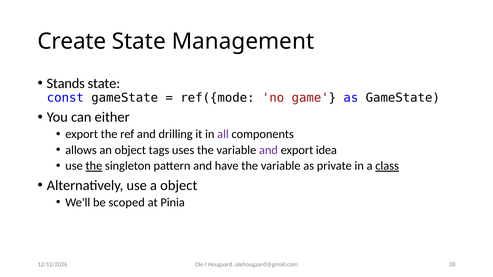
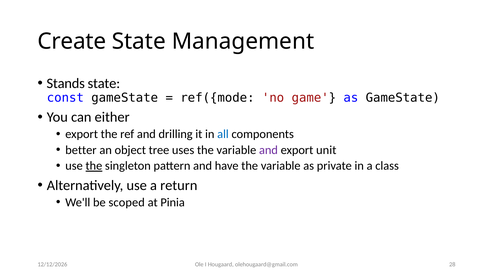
all colour: purple -> blue
allows: allows -> better
tags: tags -> tree
idea: idea -> unit
class underline: present -> none
a object: object -> return
